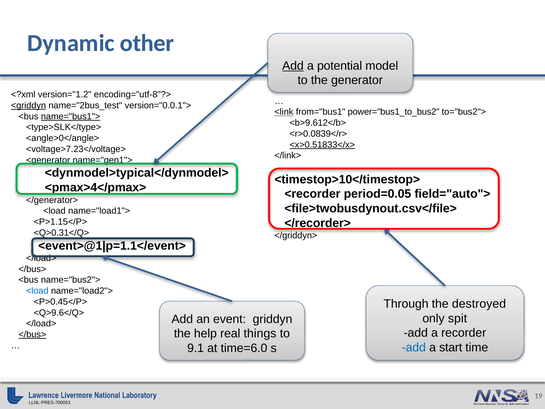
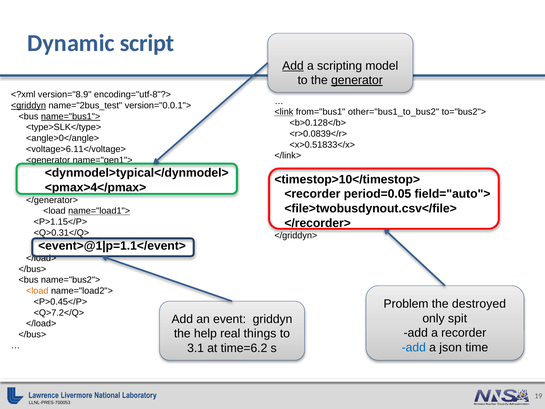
other: other -> script
potential: potential -> scripting
generator underline: none -> present
version="1.2: version="1.2 -> version="8.9
power="bus1_to_bus2: power="bus1_to_bus2 -> other="bus1_to_bus2
<b>9.612</b>: <b>9.612</b> -> <b>0.128</b>
<x>0.51833</x> underline: present -> none
<voltage>7.23</voltage>: <voltage>7.23</voltage> -> <voltage>6.11</voltage>
name="load1"> underline: none -> present
<load at (37, 291) colour: blue -> orange
Through: Through -> Problem
<Q>9.6</Q>: <Q>9.6</Q> -> <Q>7.2</Q>
</bus> at (32, 334) underline: present -> none
start: start -> json
9.1: 9.1 -> 3.1
time=6.0: time=6.0 -> time=6.2
